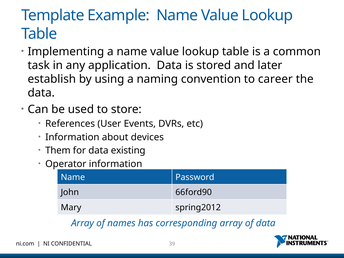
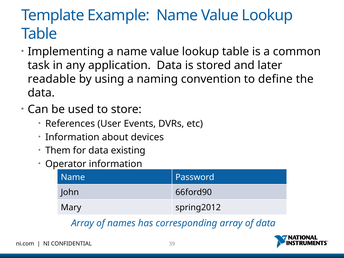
establish: establish -> readable
career: career -> define
